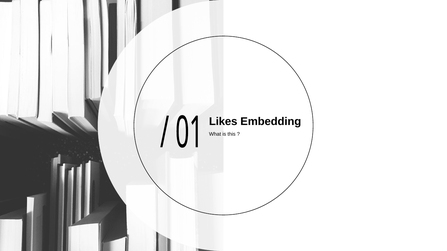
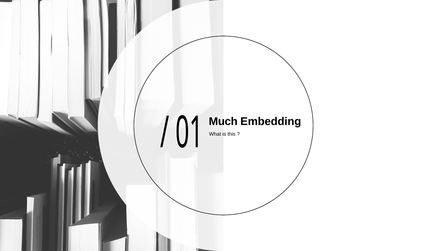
Likes: Likes -> Much
